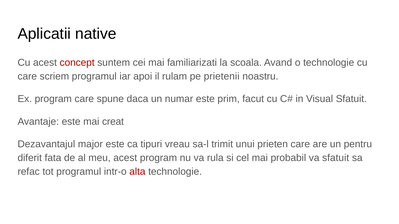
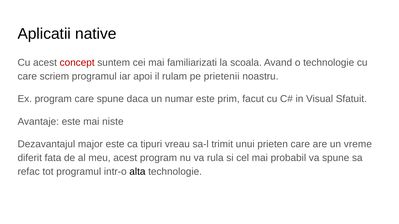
creat: creat -> niste
pentru: pentru -> vreme
va sfatuit: sfatuit -> spune
alta colour: red -> black
